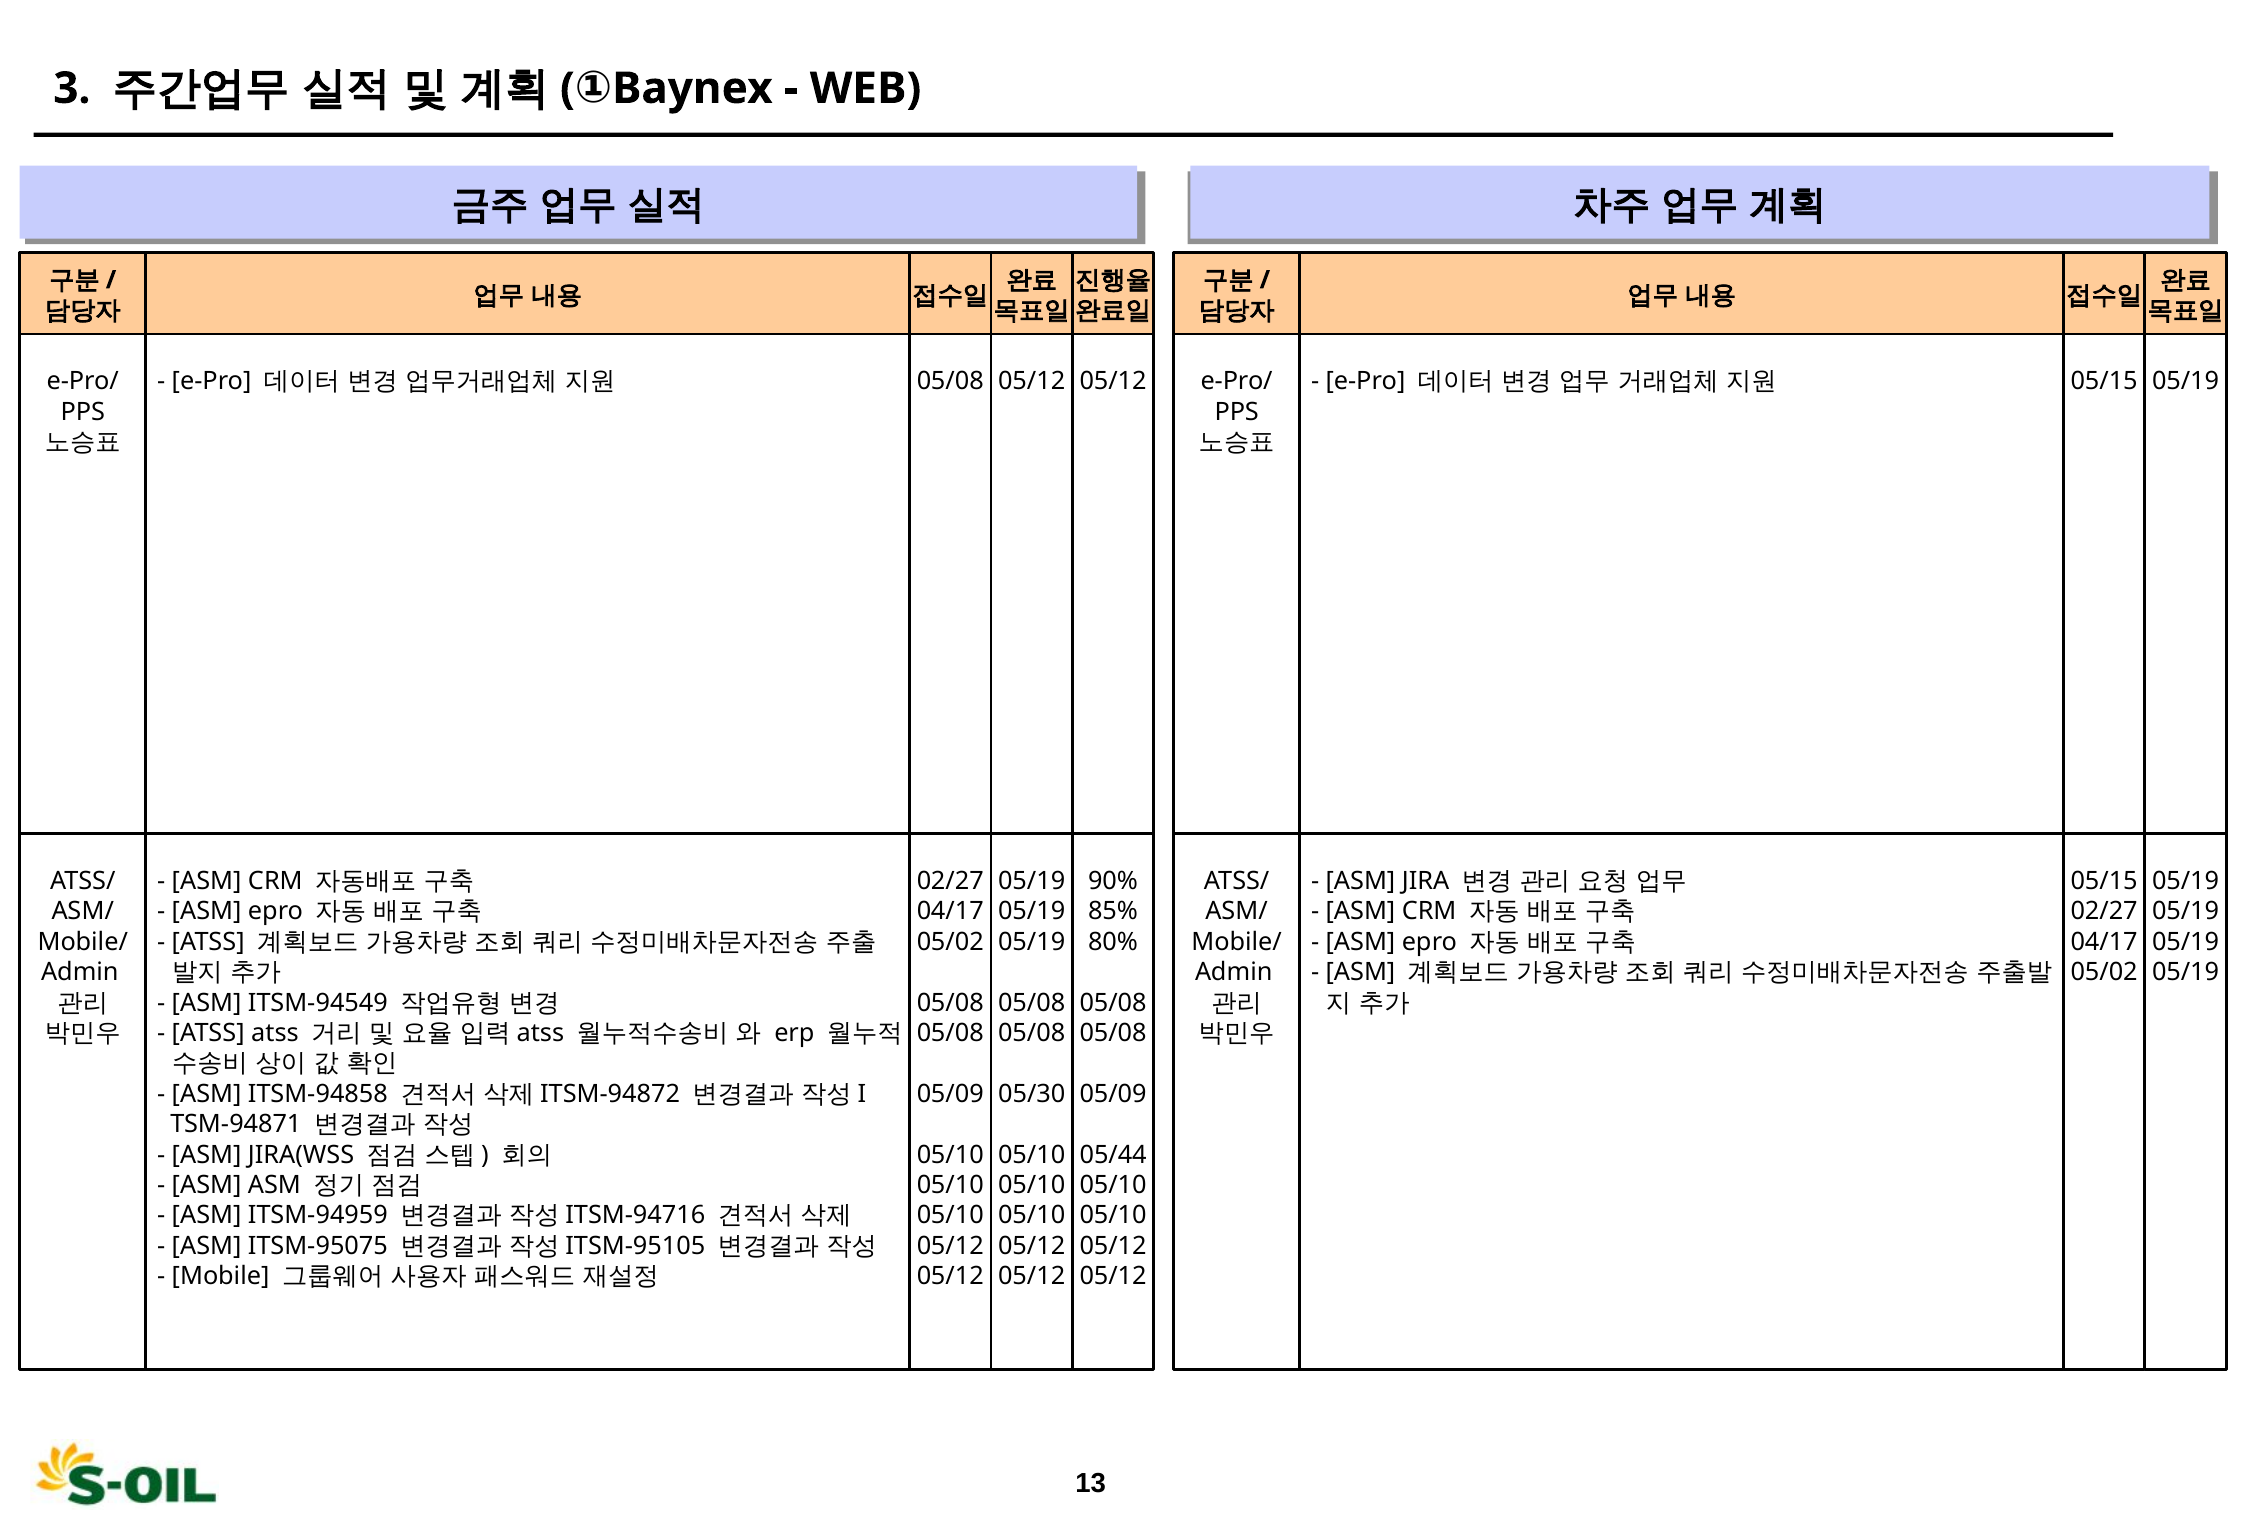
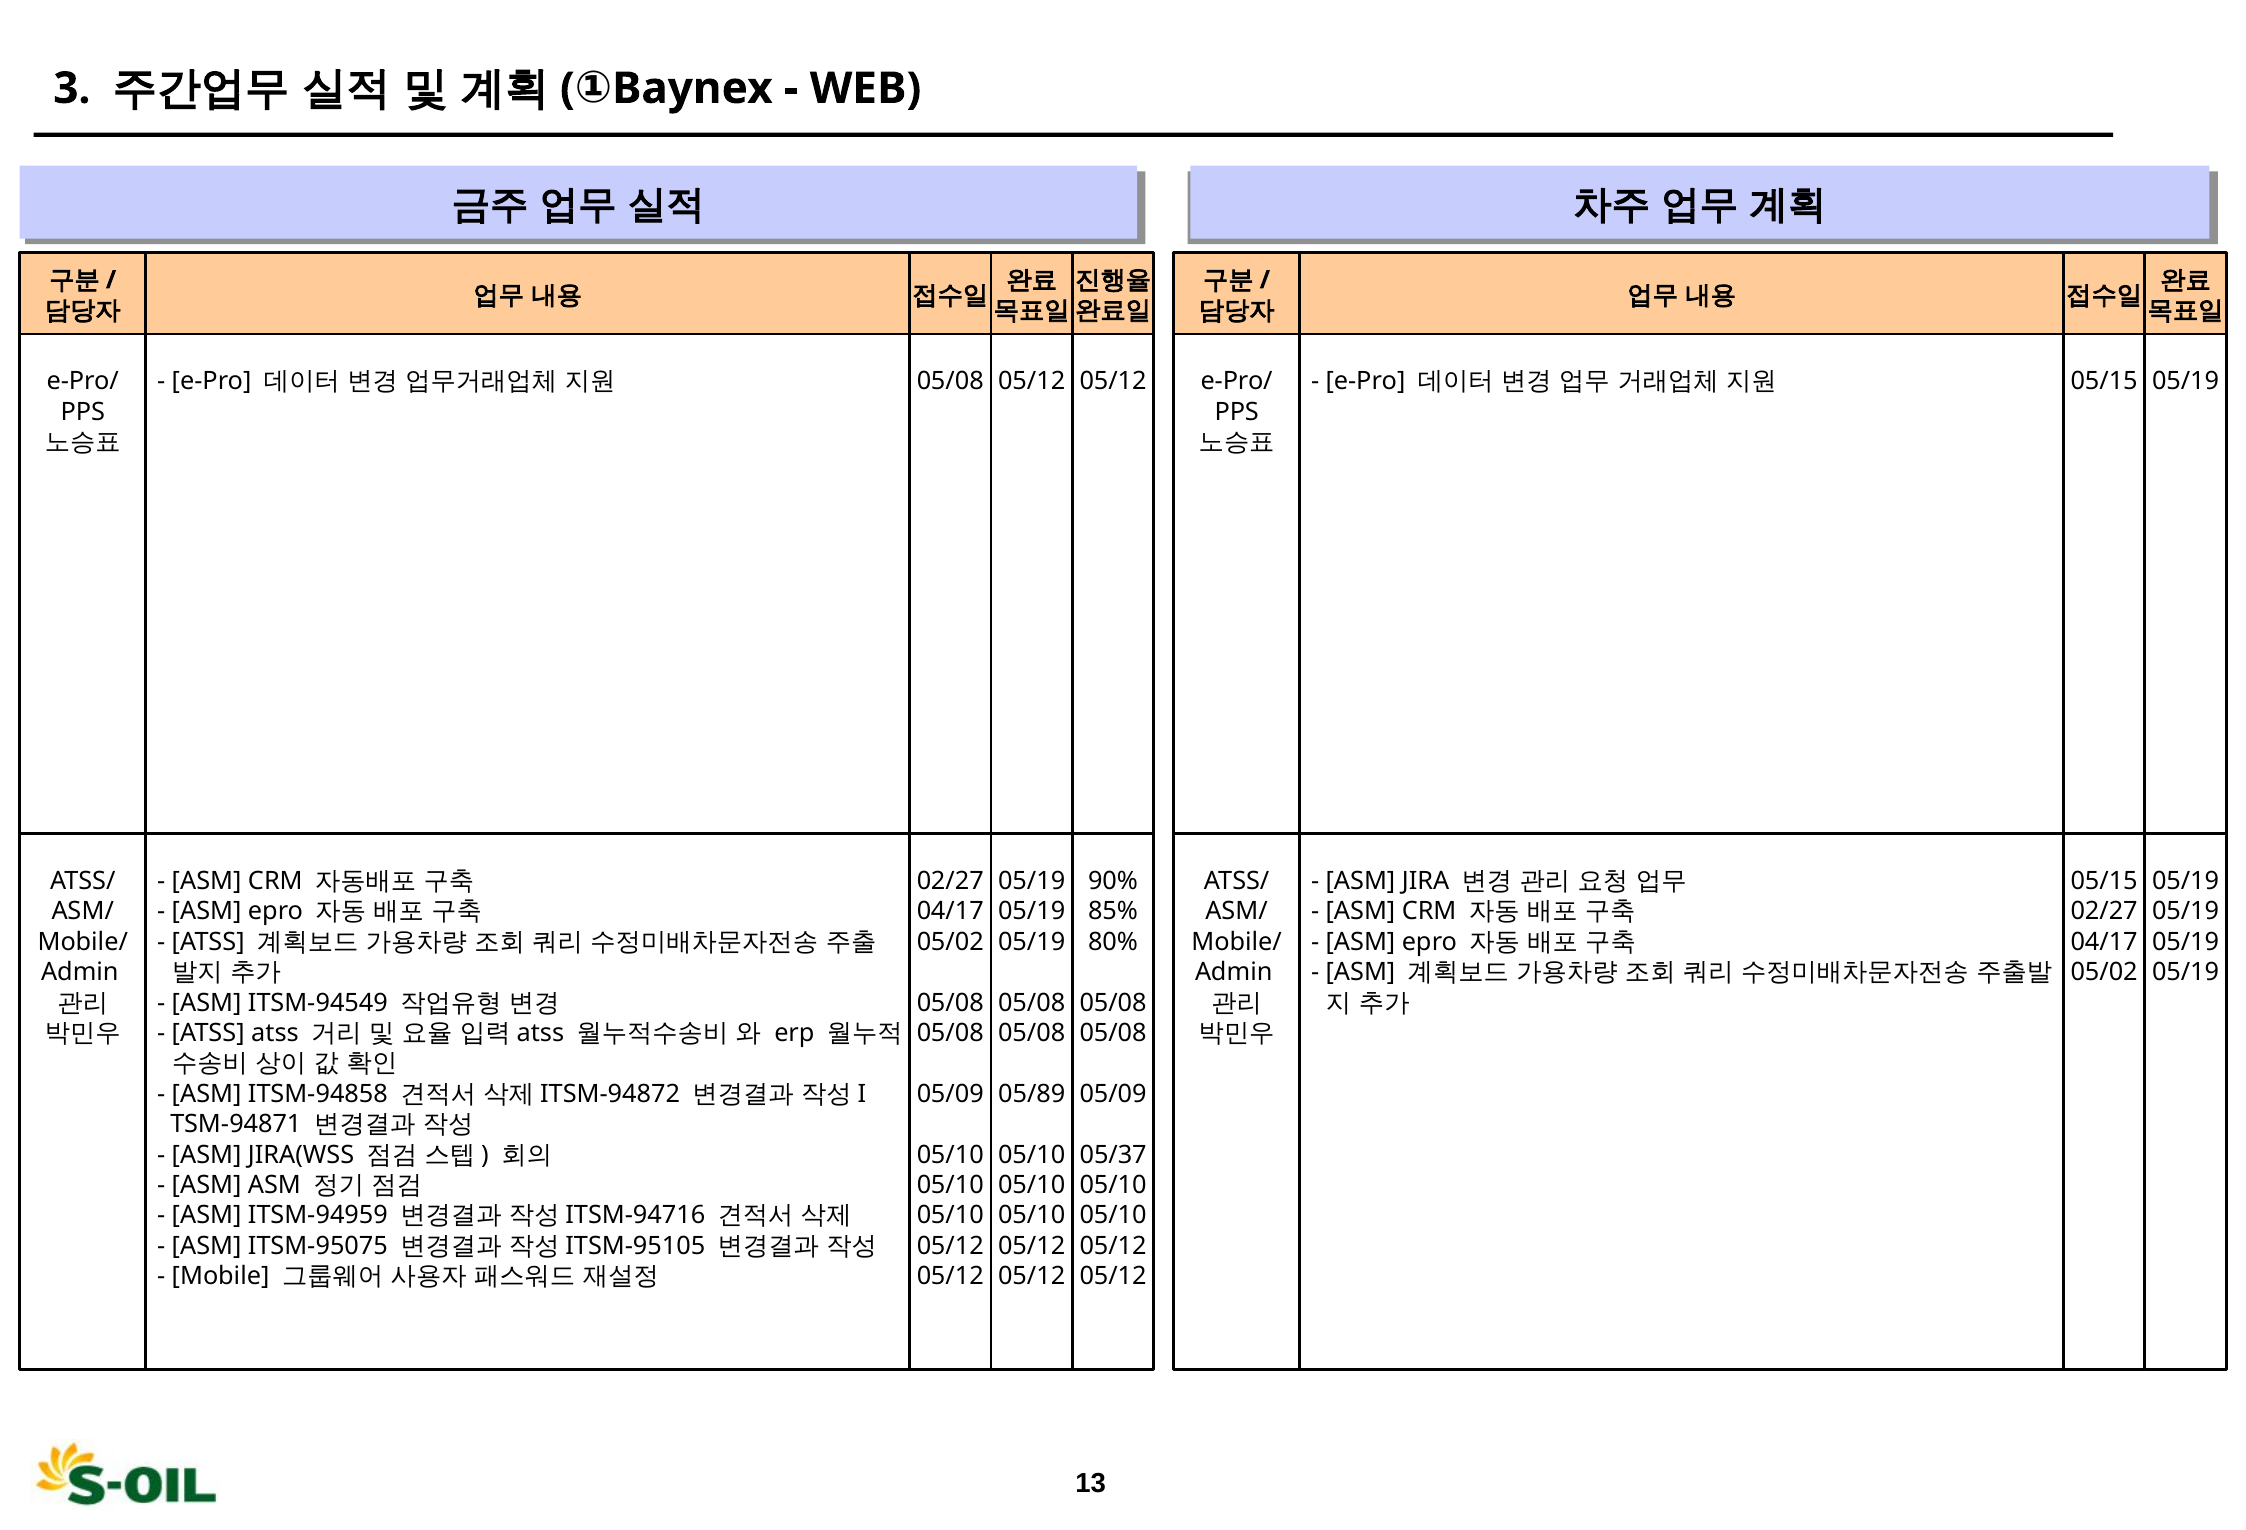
05/30: 05/30 -> 05/89
05/44: 05/44 -> 05/37
